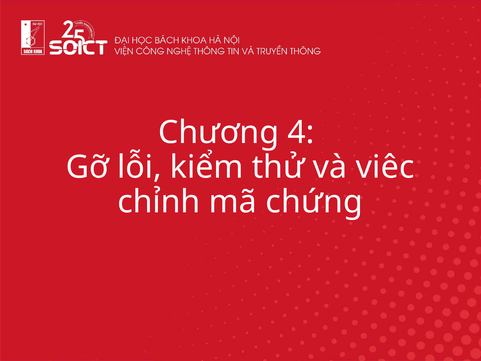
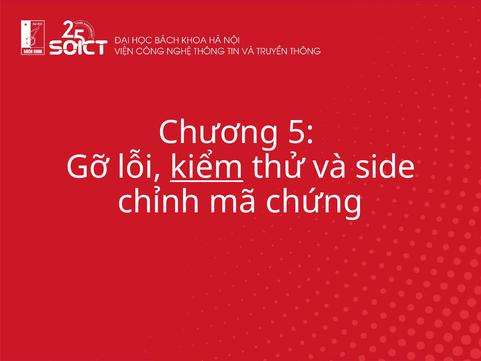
4: 4 -> 5
kiểm underline: none -> present
viêc: viêc -> side
